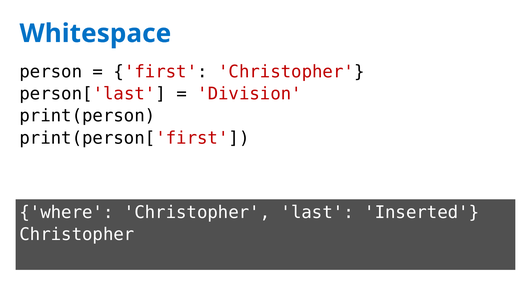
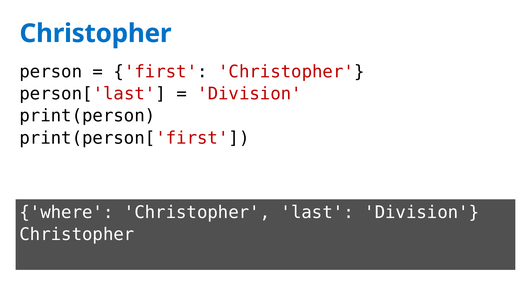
Whitespace at (95, 33): Whitespace -> Christopher
last Inserted: Inserted -> Division
